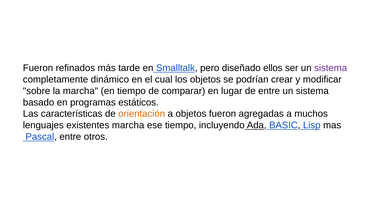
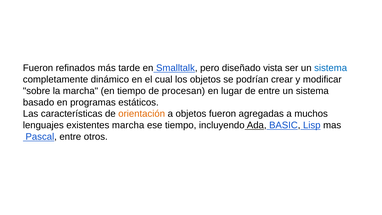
ellos: ellos -> vista
sistema at (331, 68) colour: purple -> blue
comparar: comparar -> procesan
